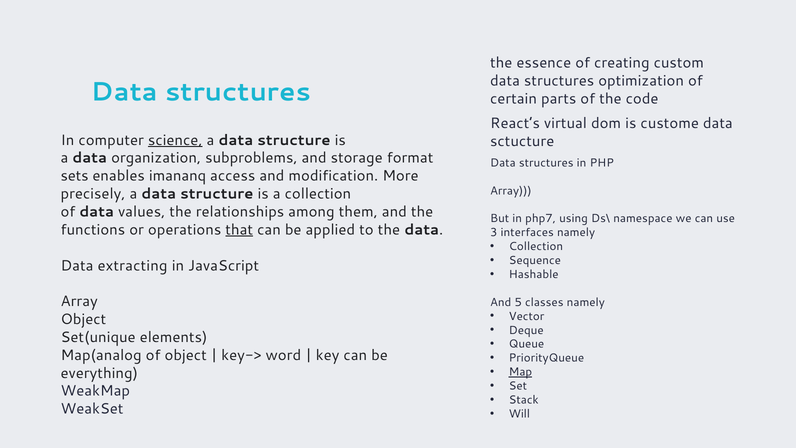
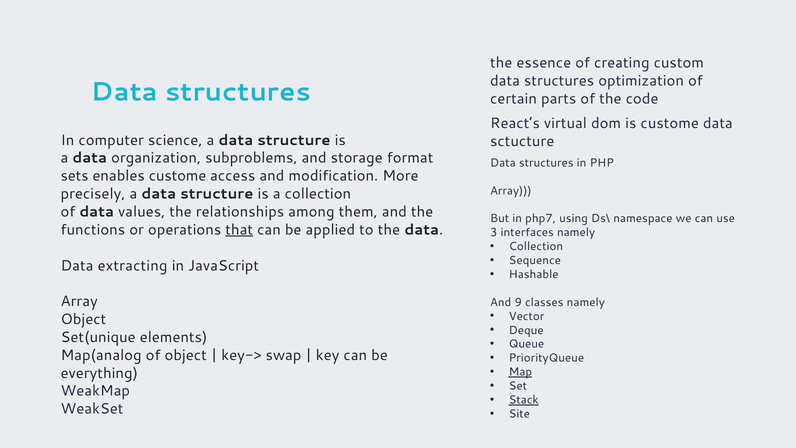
science underline: present -> none
enables imananq: imananq -> custome
5: 5 -> 9
word: word -> swap
Stack underline: none -> present
Will: Will -> Site
